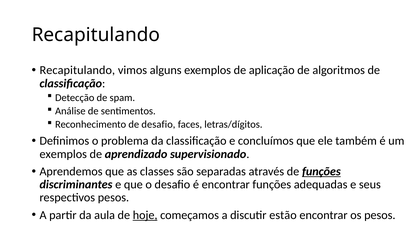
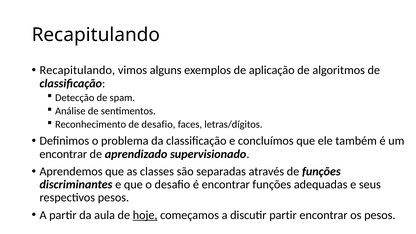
exemplos at (63, 154): exemplos -> encontrar
funções at (321, 171) underline: present -> none
discutir estão: estão -> partir
